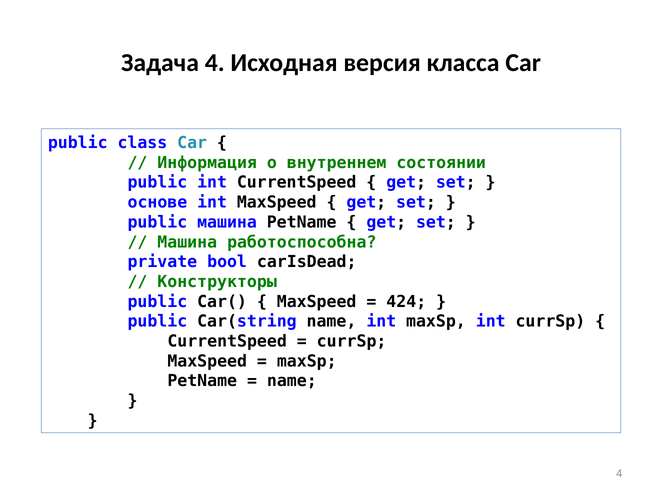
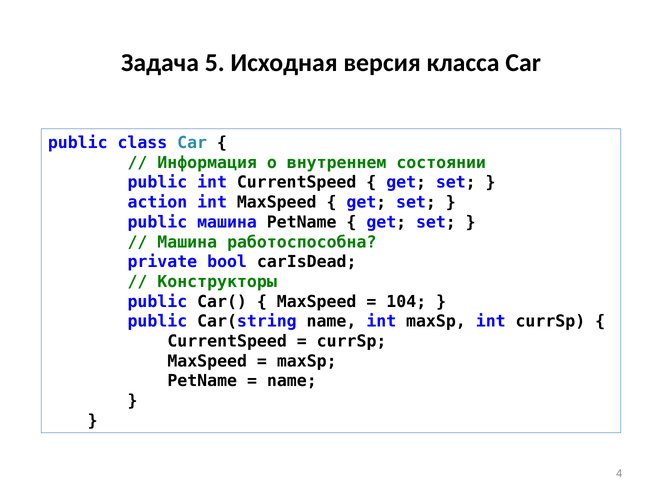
Задача 4: 4 -> 5
основе: основе -> action
424: 424 -> 104
